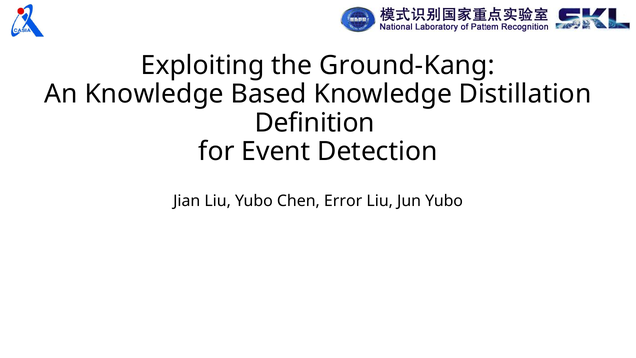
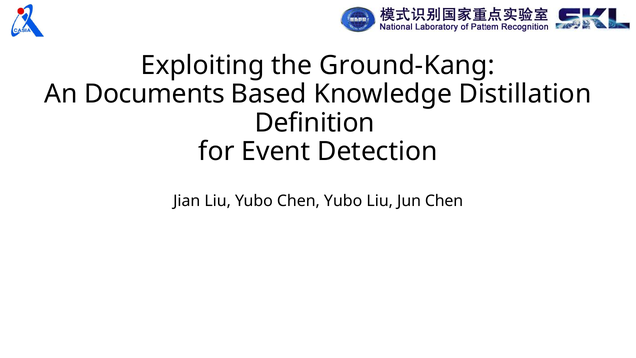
An Knowledge: Knowledge -> Documents
Chen Error: Error -> Yubo
Jun Yubo: Yubo -> Chen
